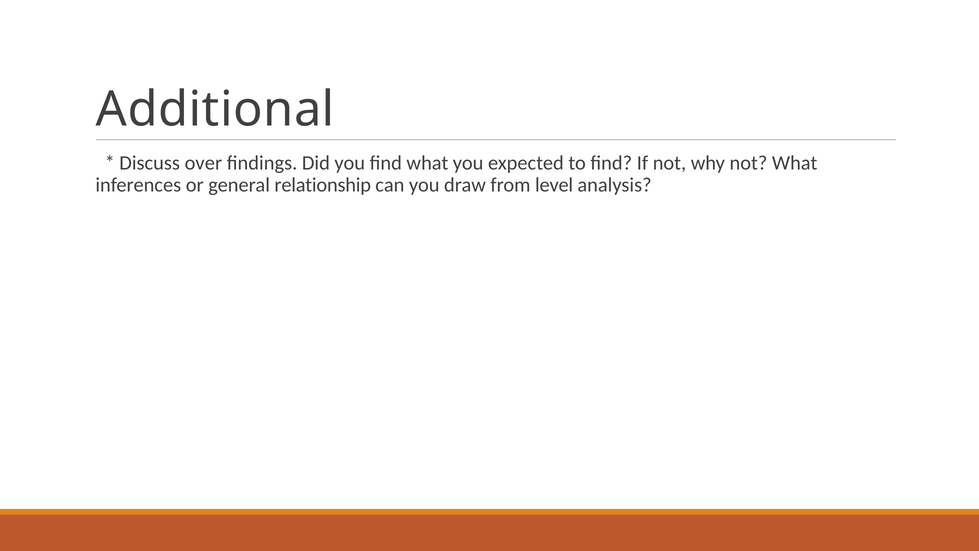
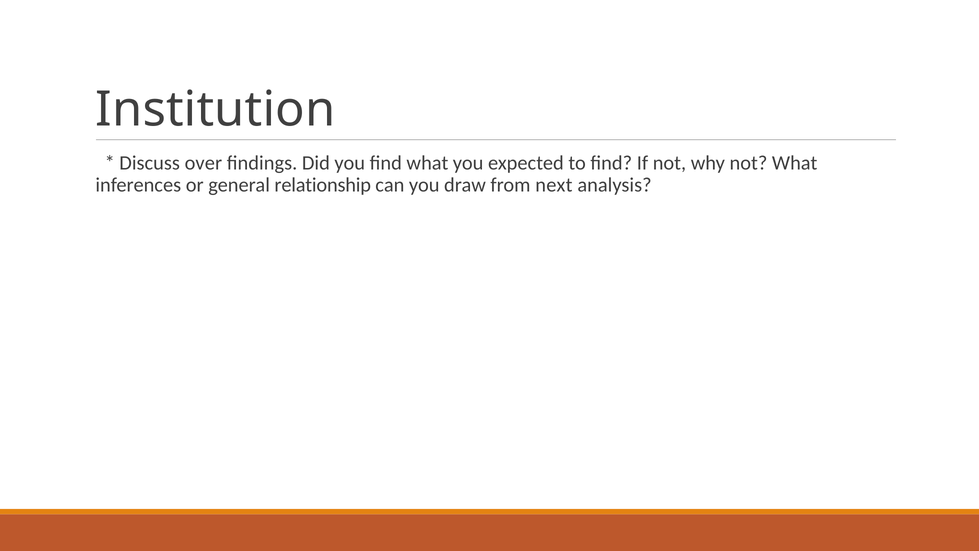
Additional: Additional -> Institution
level: level -> next
